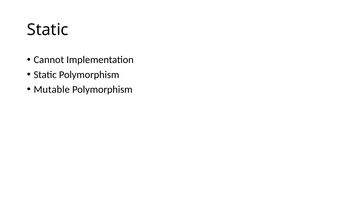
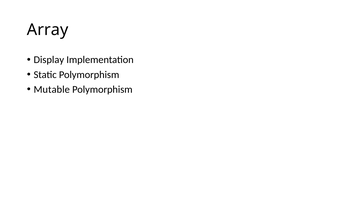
Static at (48, 30): Static -> Array
Cannot: Cannot -> Display
